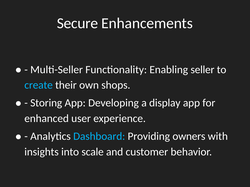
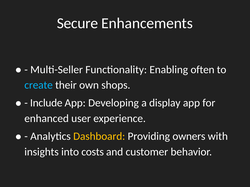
seller: seller -> often
Storing: Storing -> Include
Dashboard colour: light blue -> yellow
scale: scale -> costs
